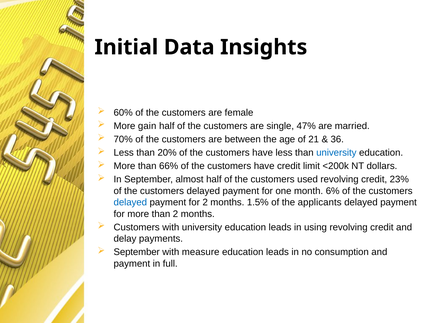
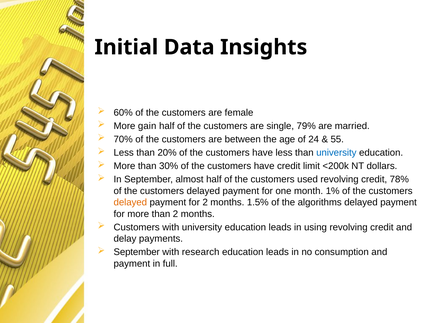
47%: 47% -> 79%
21: 21 -> 24
36: 36 -> 55
66%: 66% -> 30%
23%: 23% -> 78%
6%: 6% -> 1%
delayed at (130, 202) colour: blue -> orange
applicants: applicants -> algorithms
measure: measure -> research
